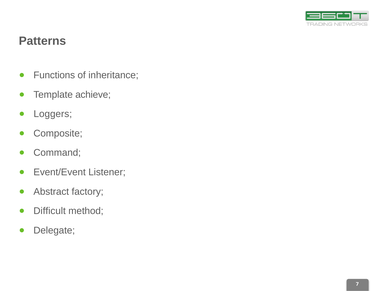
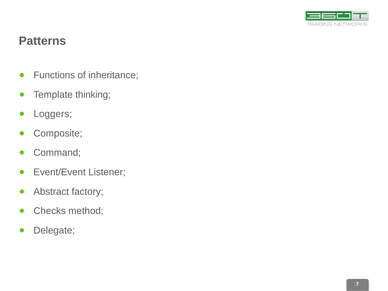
achieve: achieve -> thinking
Difficult: Difficult -> Checks
